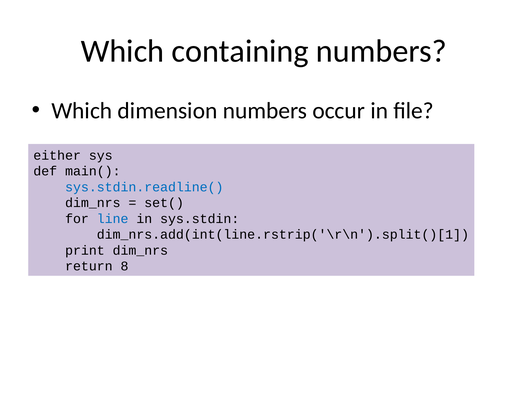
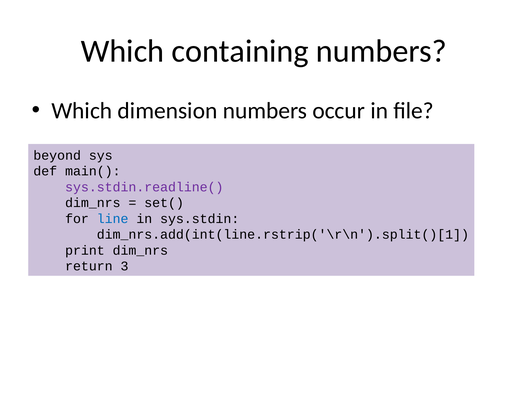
either: either -> beyond
sys.stdin.readline( colour: blue -> purple
8: 8 -> 3
